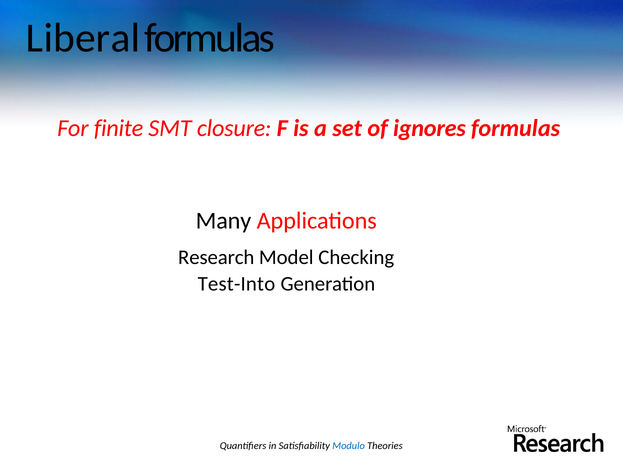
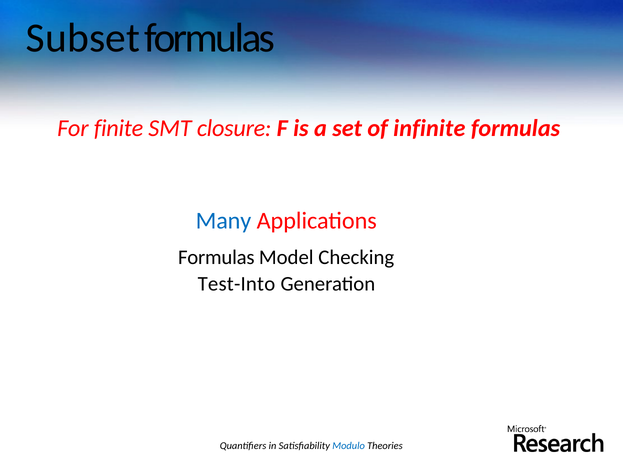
Liberal: Liberal -> Subset
ignores: ignores -> infinite
Many colour: black -> blue
Research at (216, 257): Research -> Formulas
